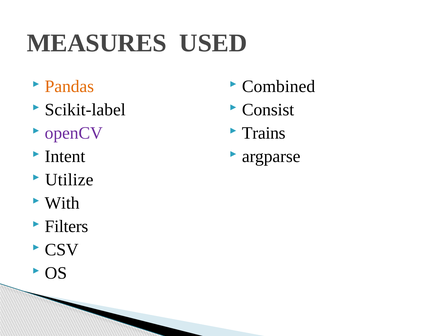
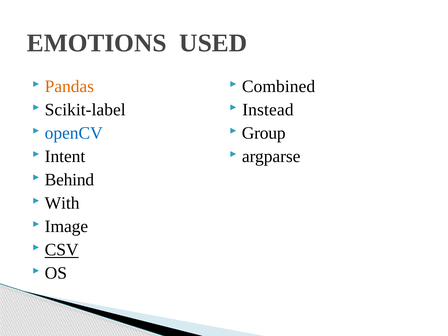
MEASURES: MEASURES -> EMOTIONS
Consist: Consist -> Instead
openCV colour: purple -> blue
Trains: Trains -> Group
Utilize: Utilize -> Behind
Filters: Filters -> Image
CSV underline: none -> present
